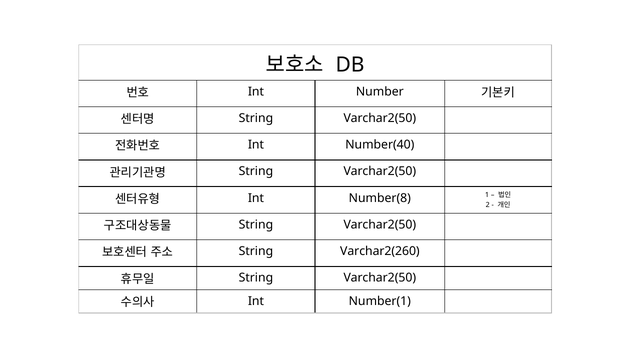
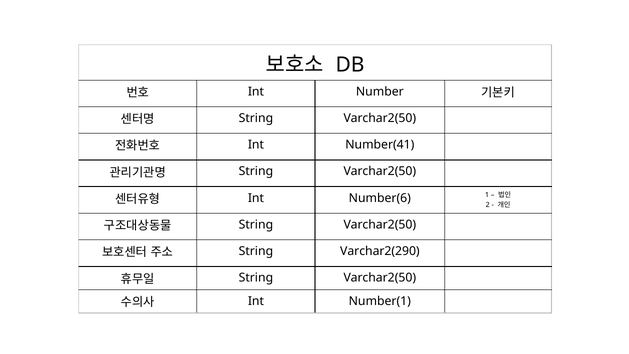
Number(40: Number(40 -> Number(41
Number(8: Number(8 -> Number(6
Varchar2(260: Varchar2(260 -> Varchar2(290
